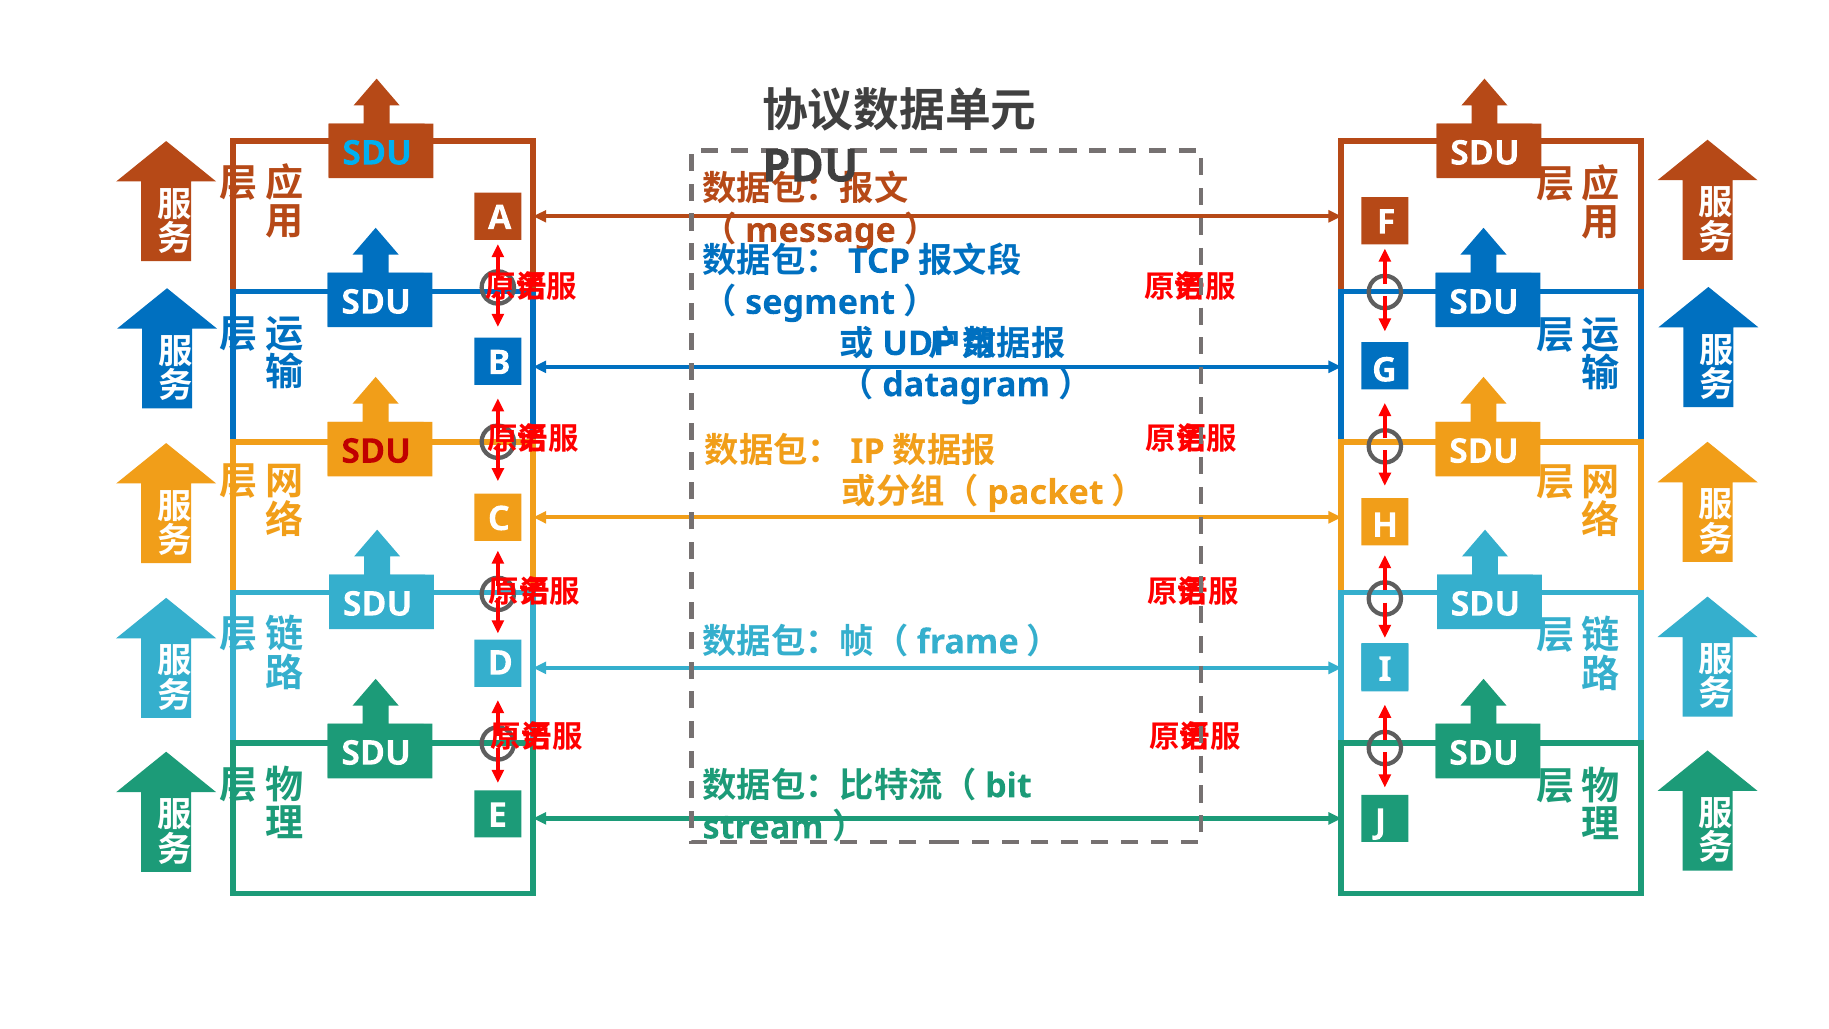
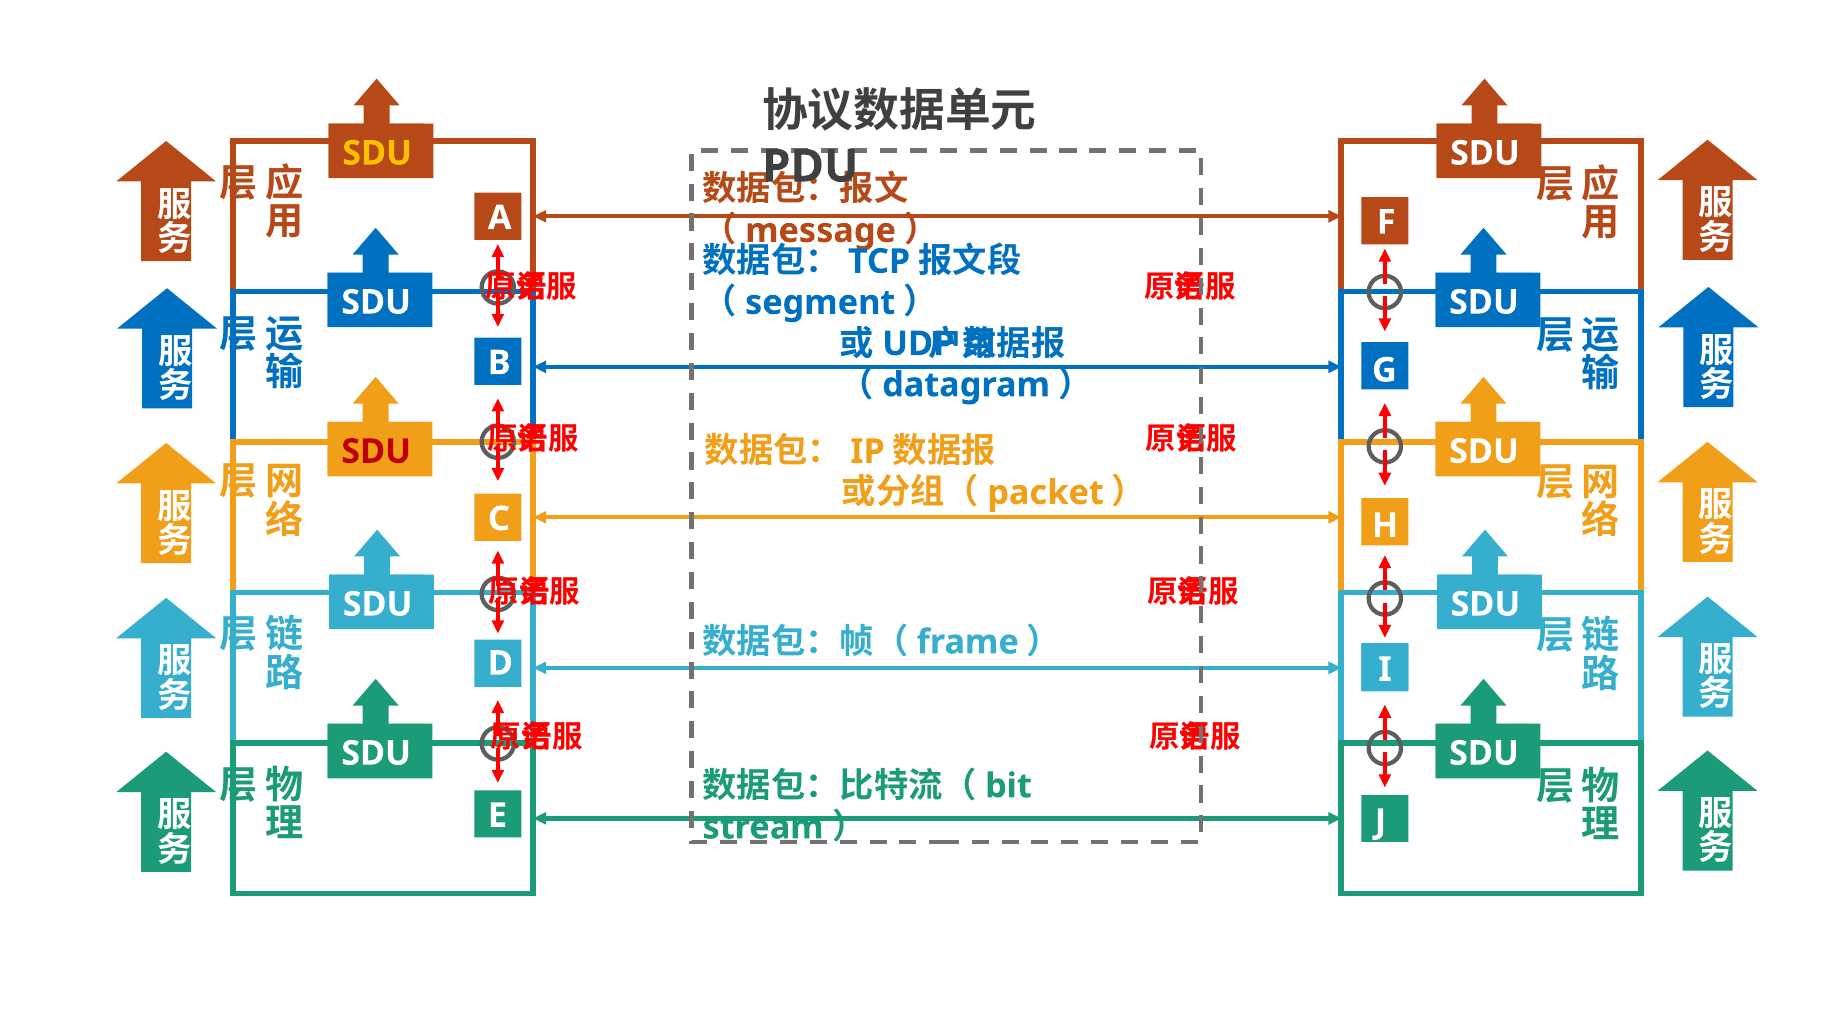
SDU at (377, 153) colour: light blue -> yellow
